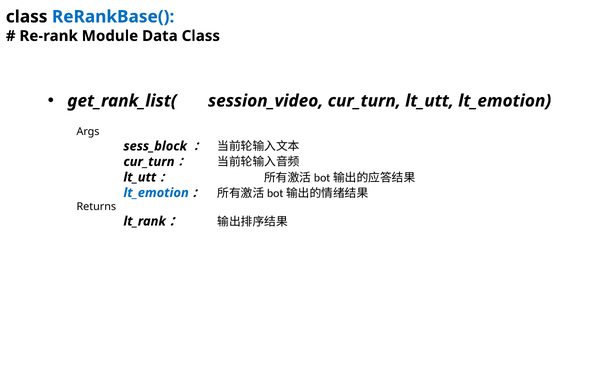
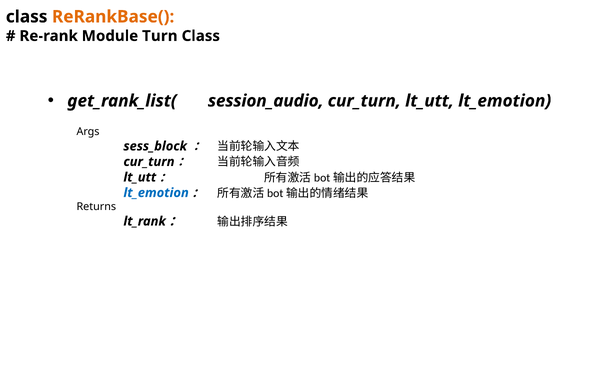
ReRankBase( colour: blue -> orange
Data: Data -> Turn
session_video: session_video -> session_audio
